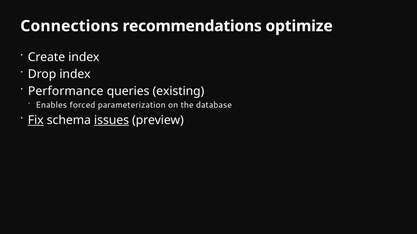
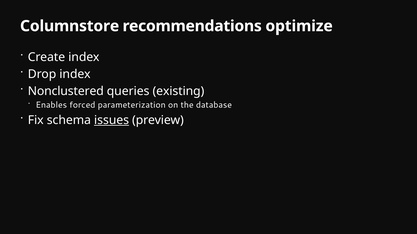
Connections: Connections -> Columnstore
Performance: Performance -> Nonclustered
Fix underline: present -> none
